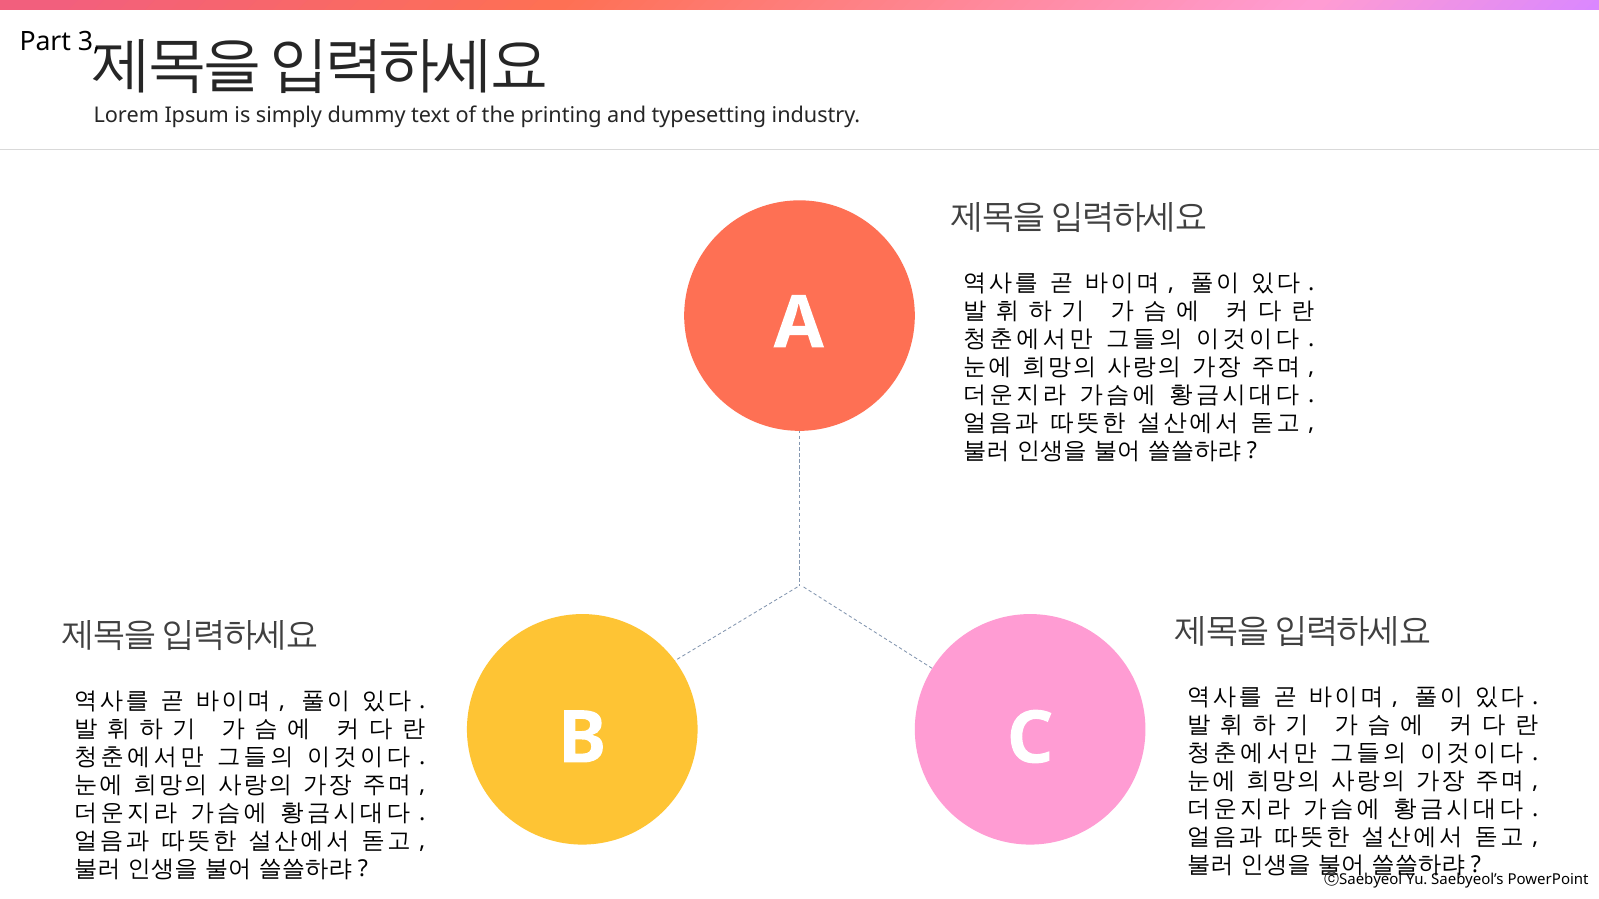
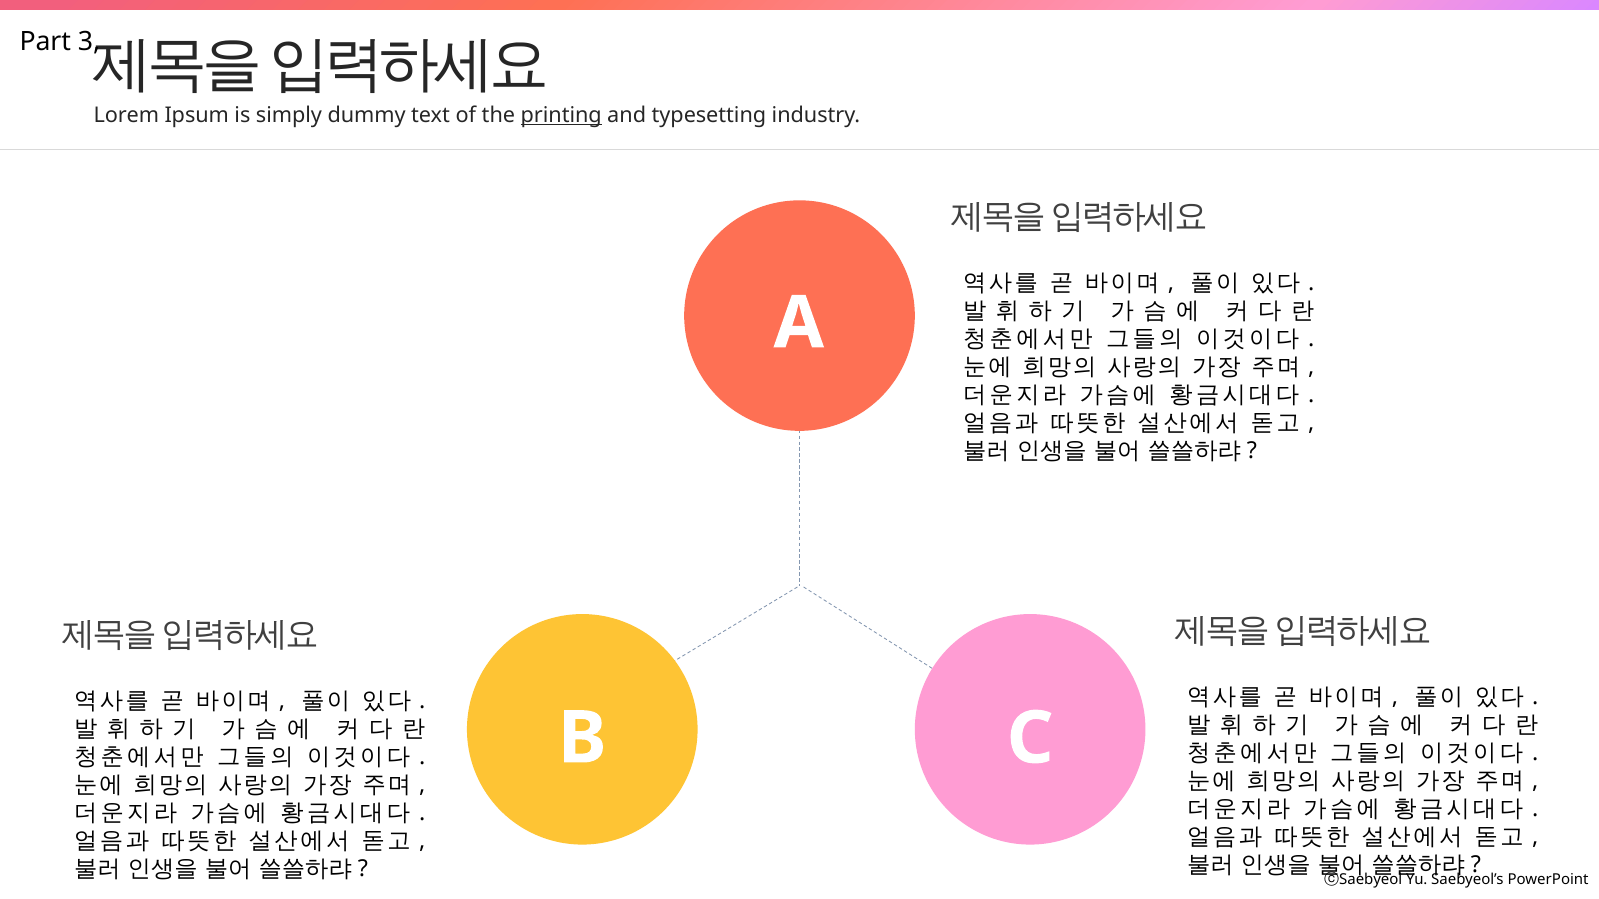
printing underline: none -> present
